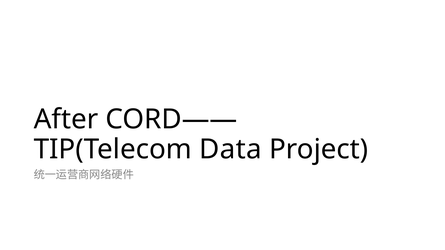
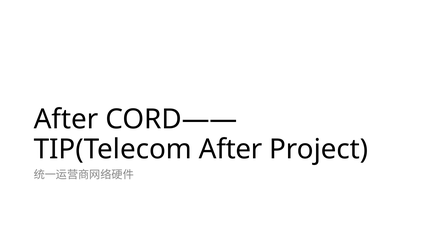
TIP(Telecom Data: Data -> After
